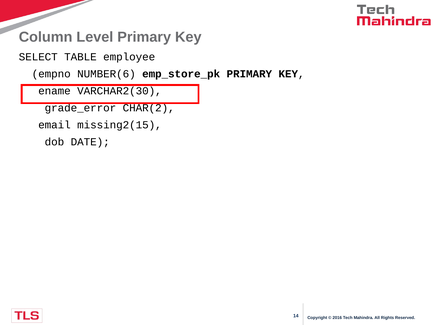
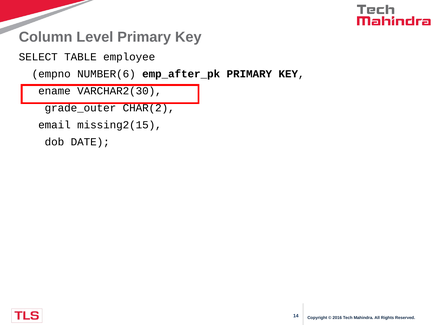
emp_store_pk: emp_store_pk -> emp_after_pk
grade_error: grade_error -> grade_outer
